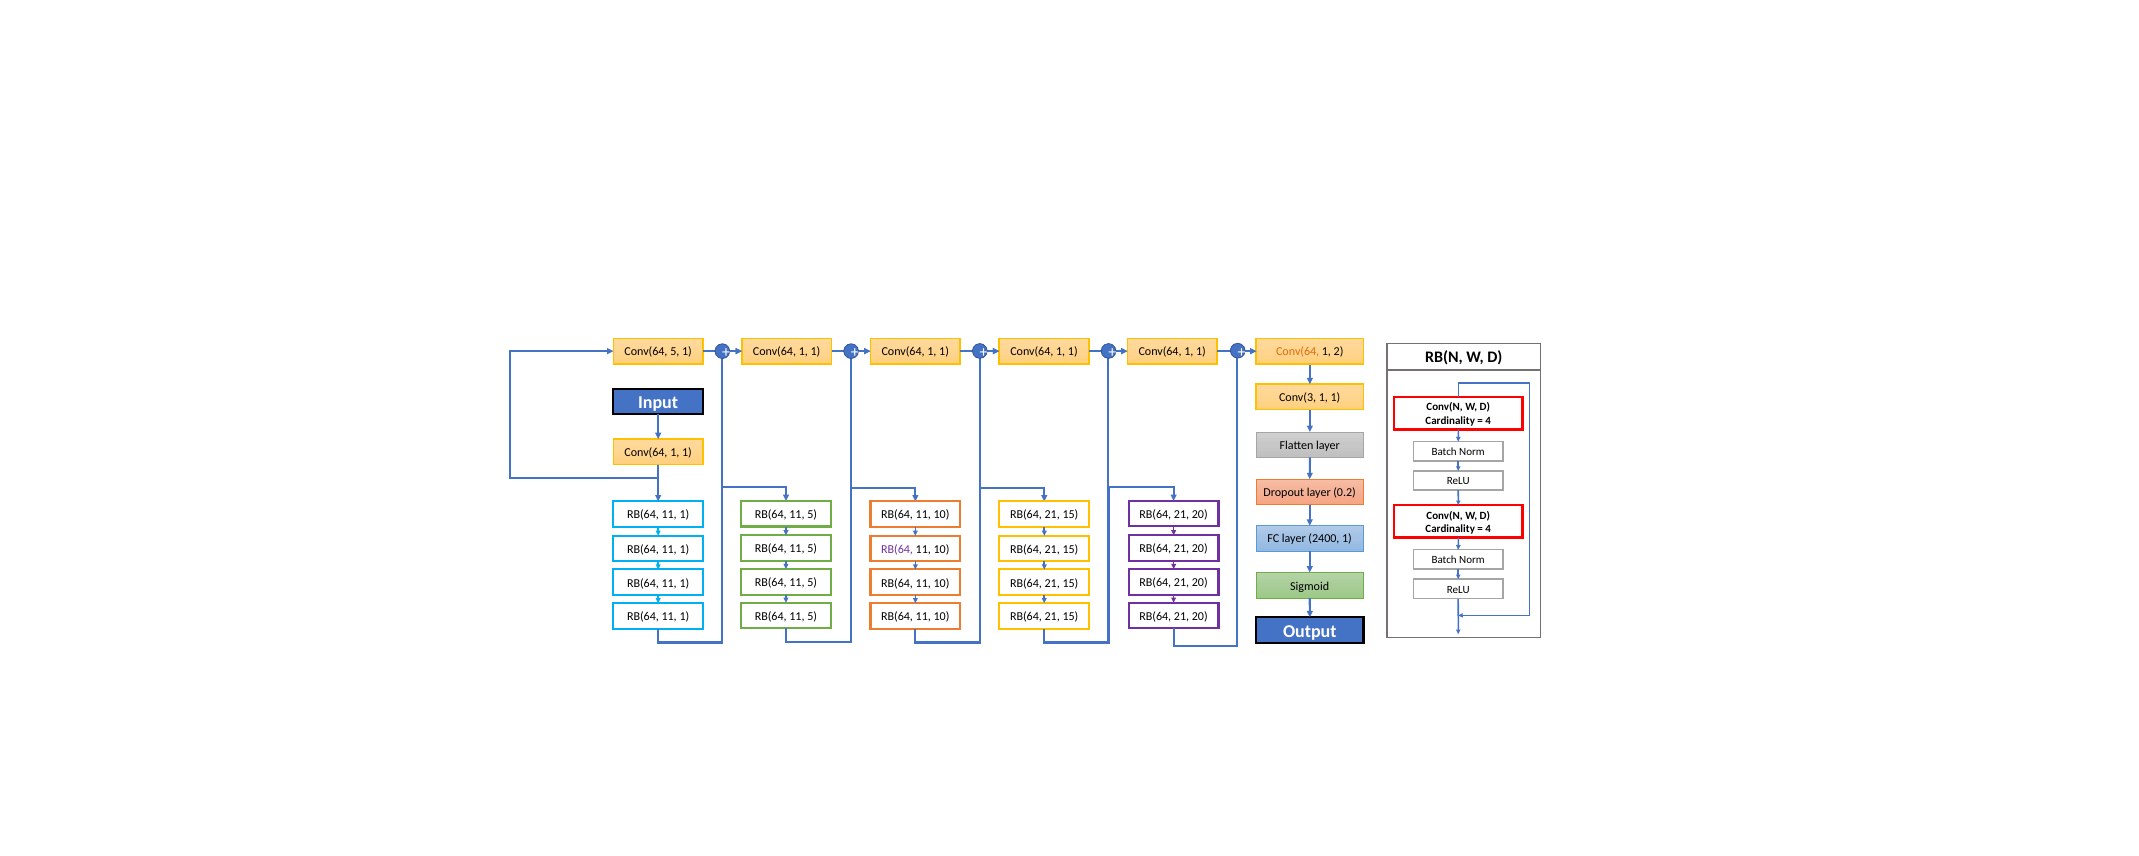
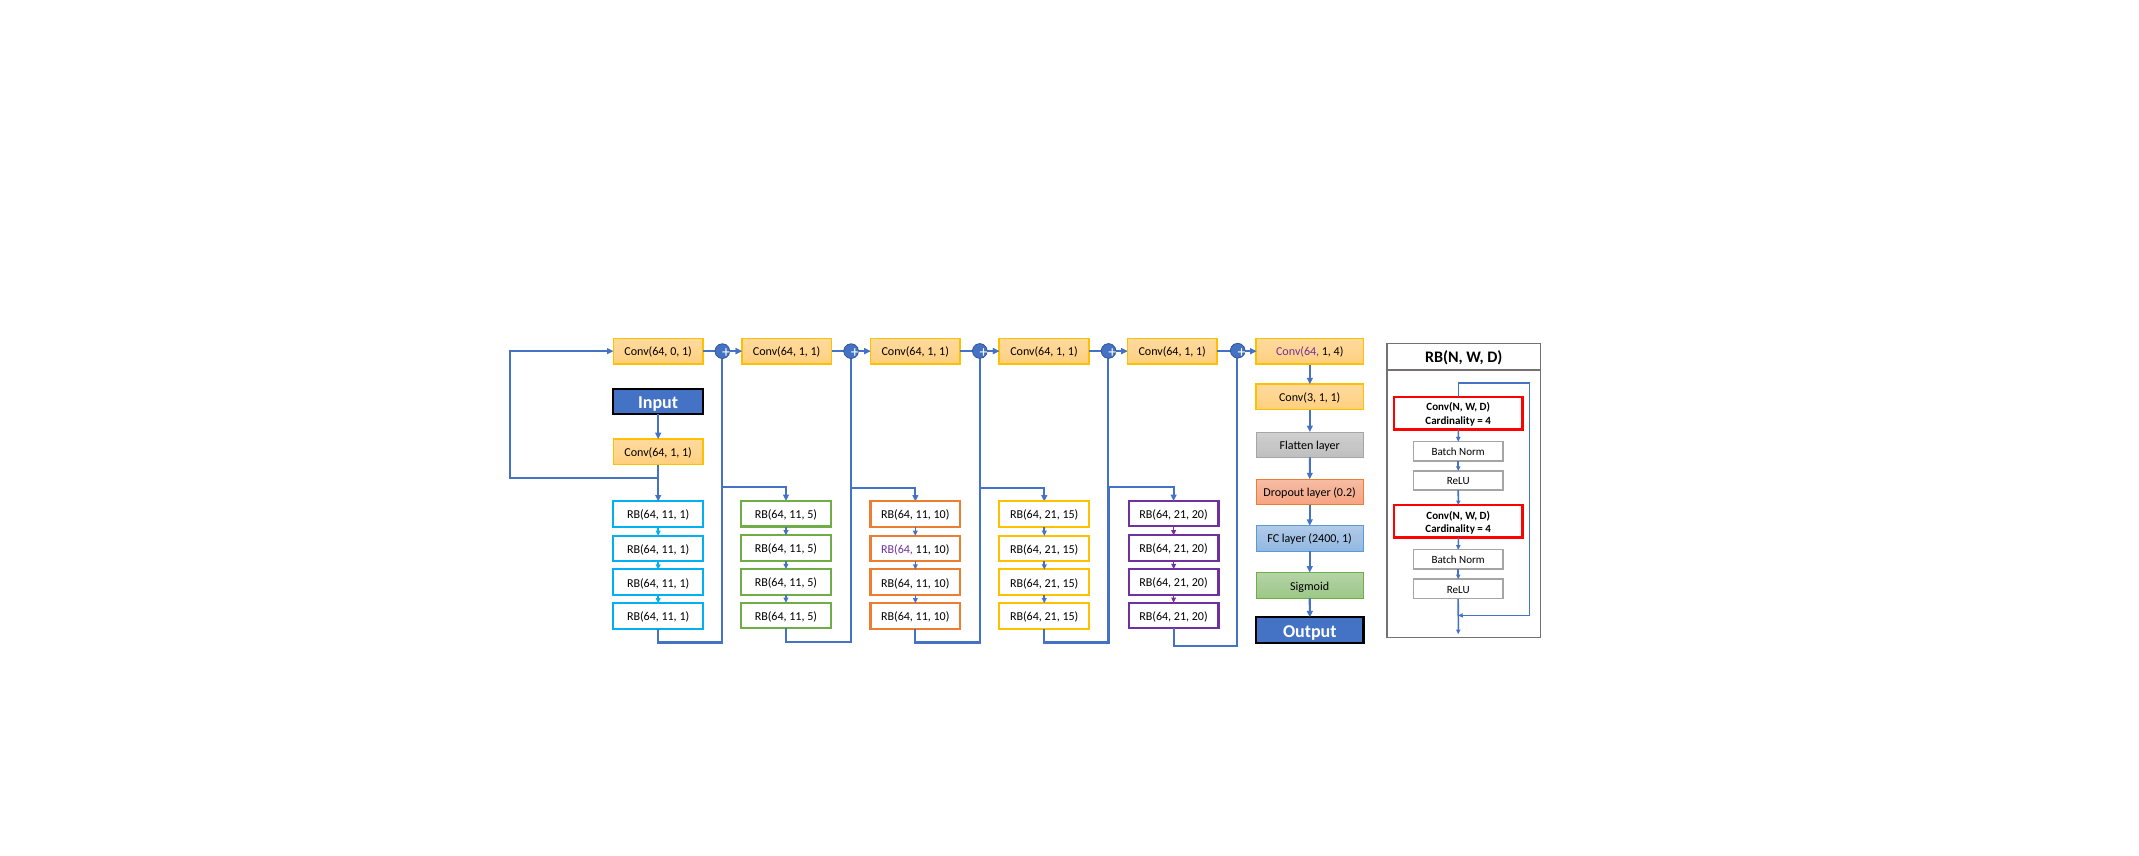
Conv(64 at (1298, 352) colour: orange -> purple
1 2: 2 -> 4
Conv(64 5: 5 -> 0
